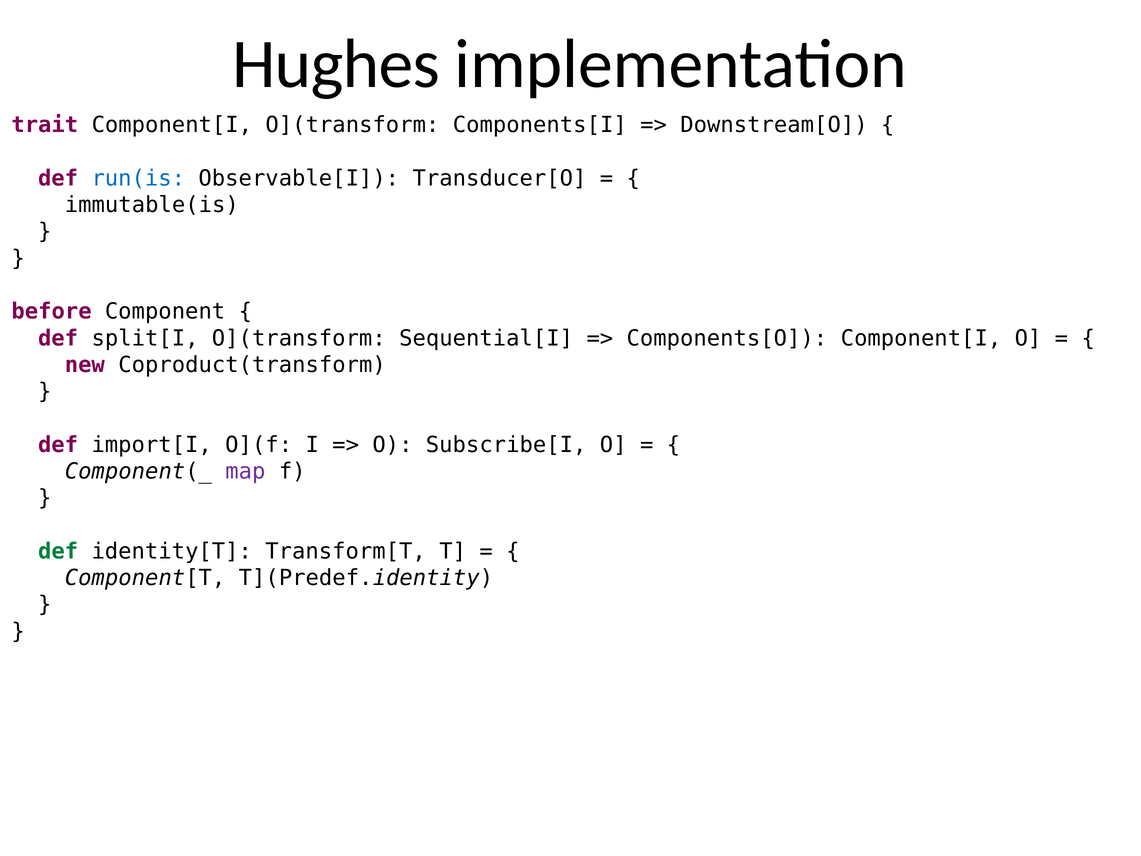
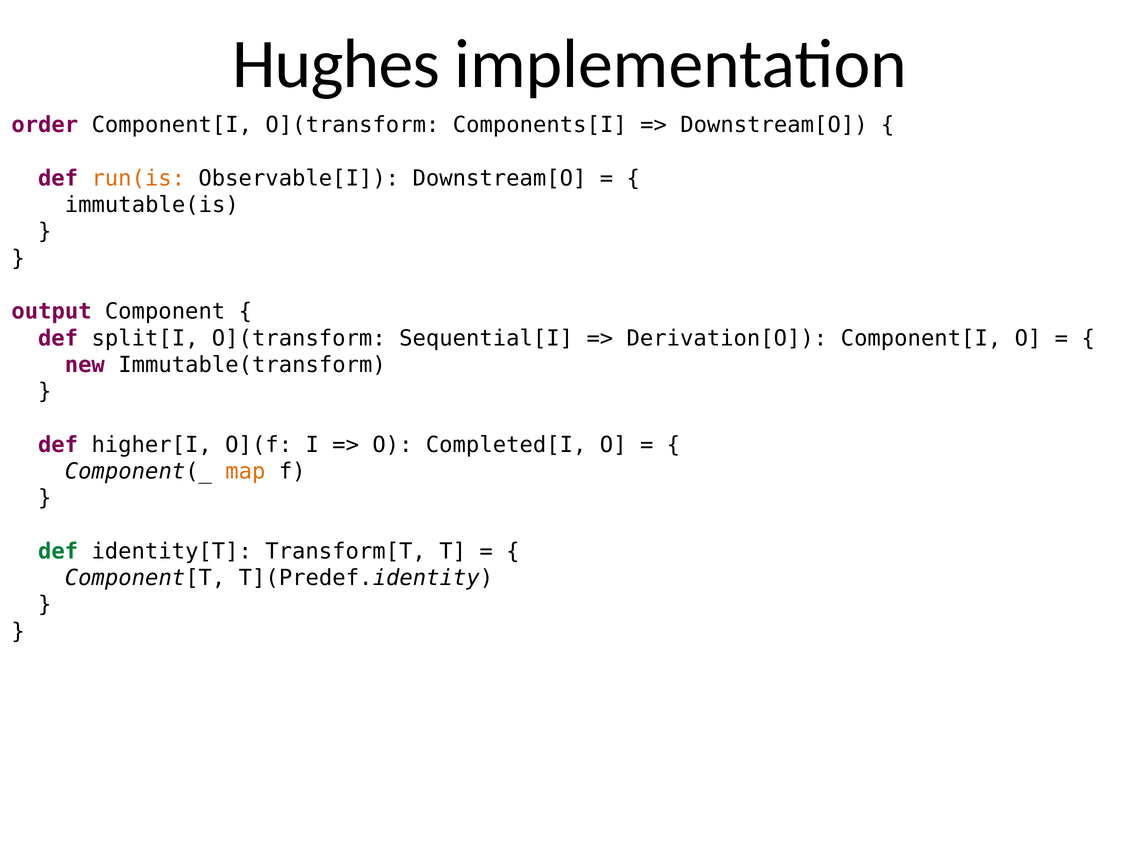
trait: trait -> order
run(is colour: blue -> orange
Observable[I Transducer[O: Transducer[O -> Downstream[O
before: before -> output
Components[O: Components[O -> Derivation[O
Coproduct(transform: Coproduct(transform -> Immutable(transform
import[I: import[I -> higher[I
Subscribe[I: Subscribe[I -> Completed[I
map colour: purple -> orange
